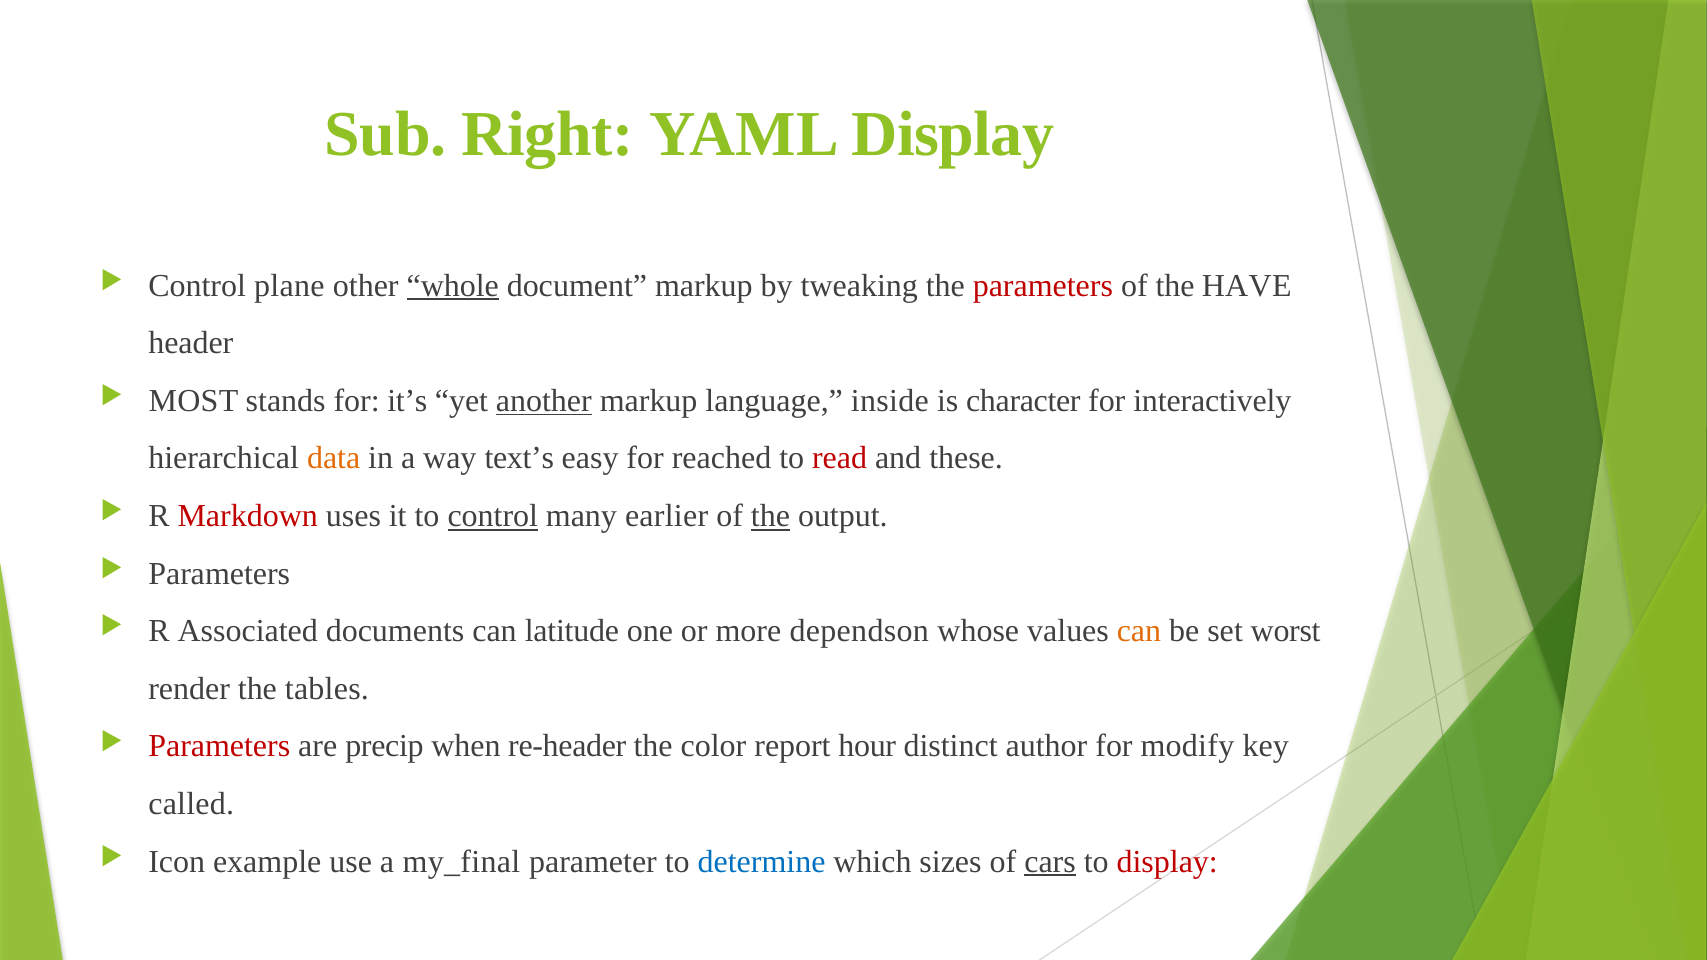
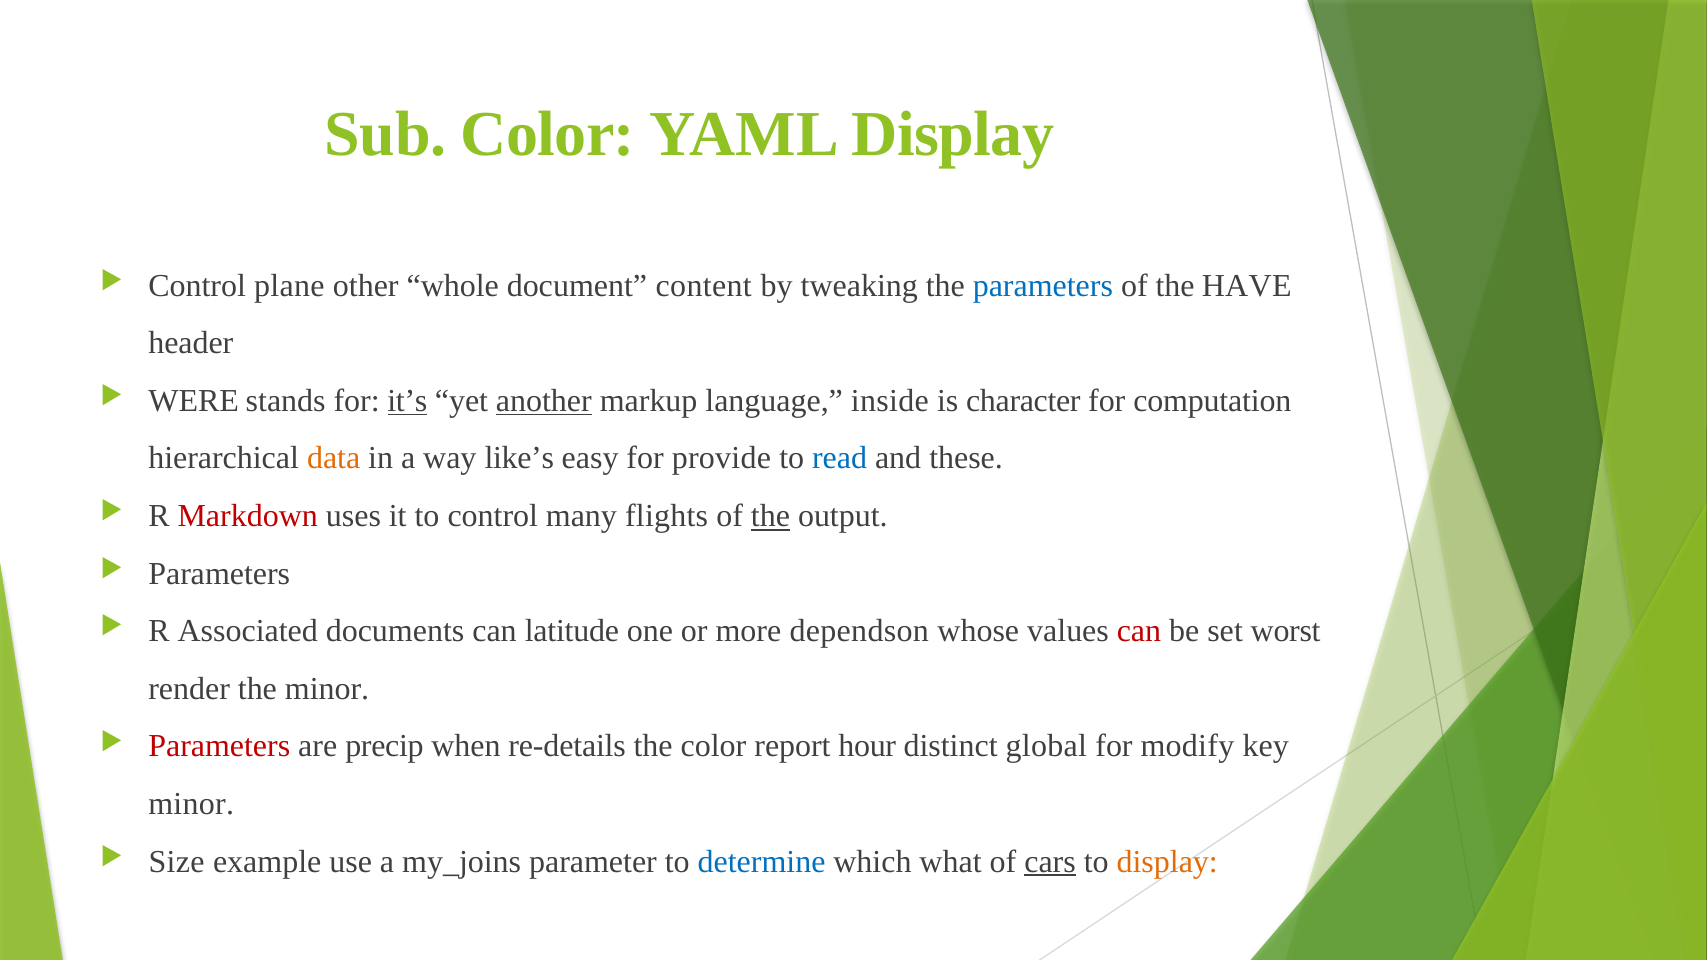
Sub Right: Right -> Color
whole underline: present -> none
document markup: markup -> content
parameters at (1043, 286) colour: red -> blue
MOST: MOST -> WERE
it’s underline: none -> present
interactively: interactively -> computation
text’s: text’s -> like’s
reached: reached -> provide
read colour: red -> blue
control at (493, 516) underline: present -> none
earlier: earlier -> flights
can at (1139, 631) colour: orange -> red
the tables: tables -> minor
re-header: re-header -> re-details
author: author -> global
called at (191, 804): called -> minor
Icon: Icon -> Size
my_final: my_final -> my_joins
sizes: sizes -> what
display at (1167, 862) colour: red -> orange
